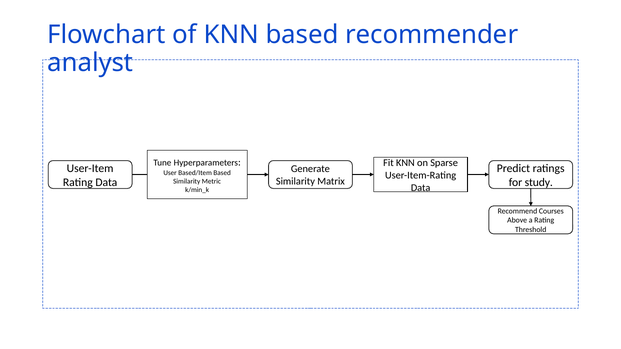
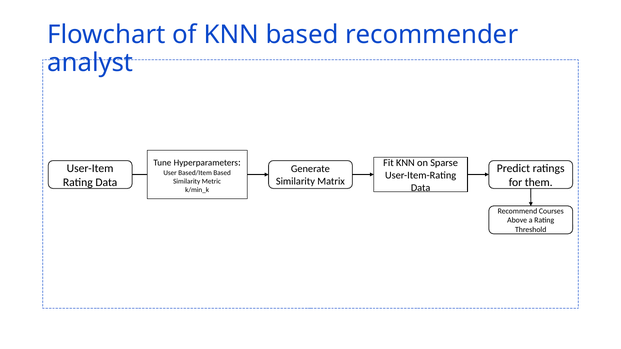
study: study -> them
